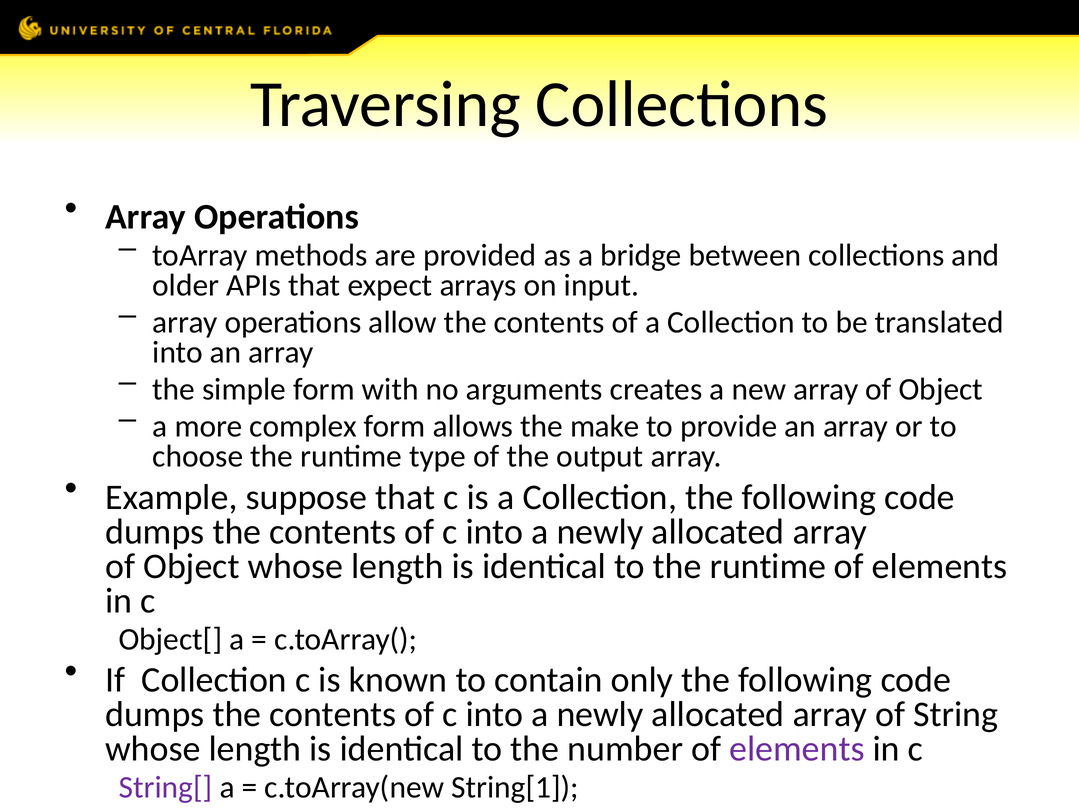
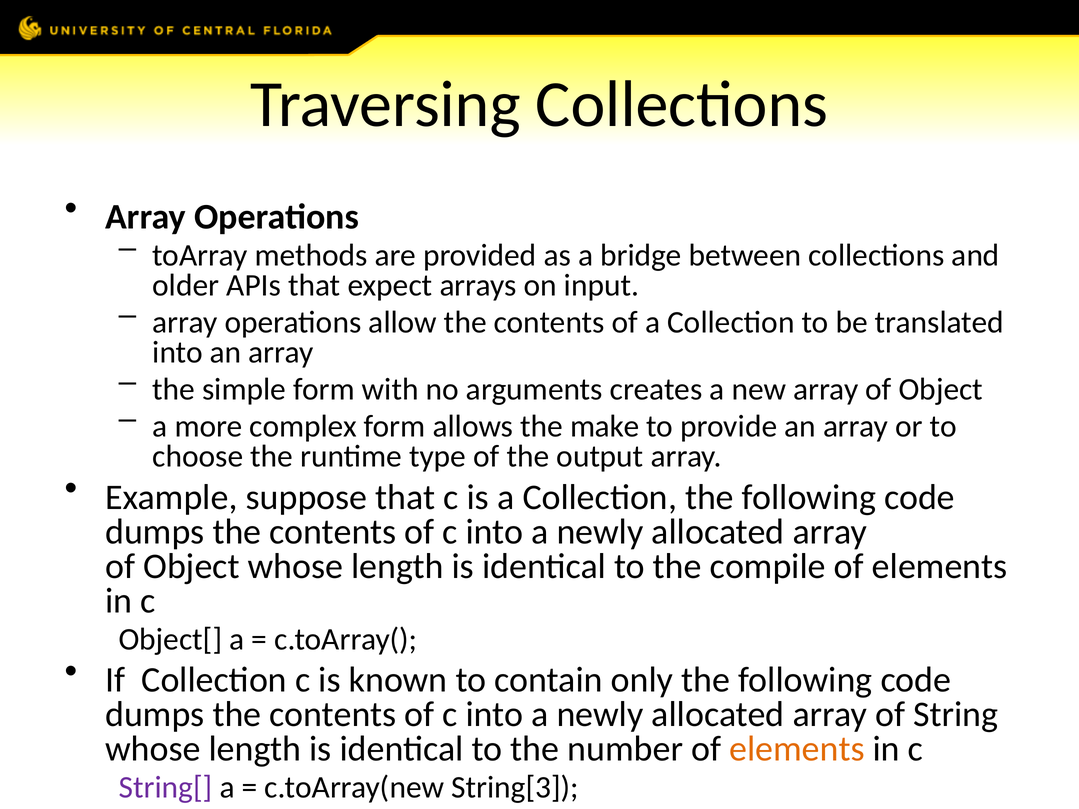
to the runtime: runtime -> compile
elements at (797, 749) colour: purple -> orange
String[1: String[1 -> String[3
